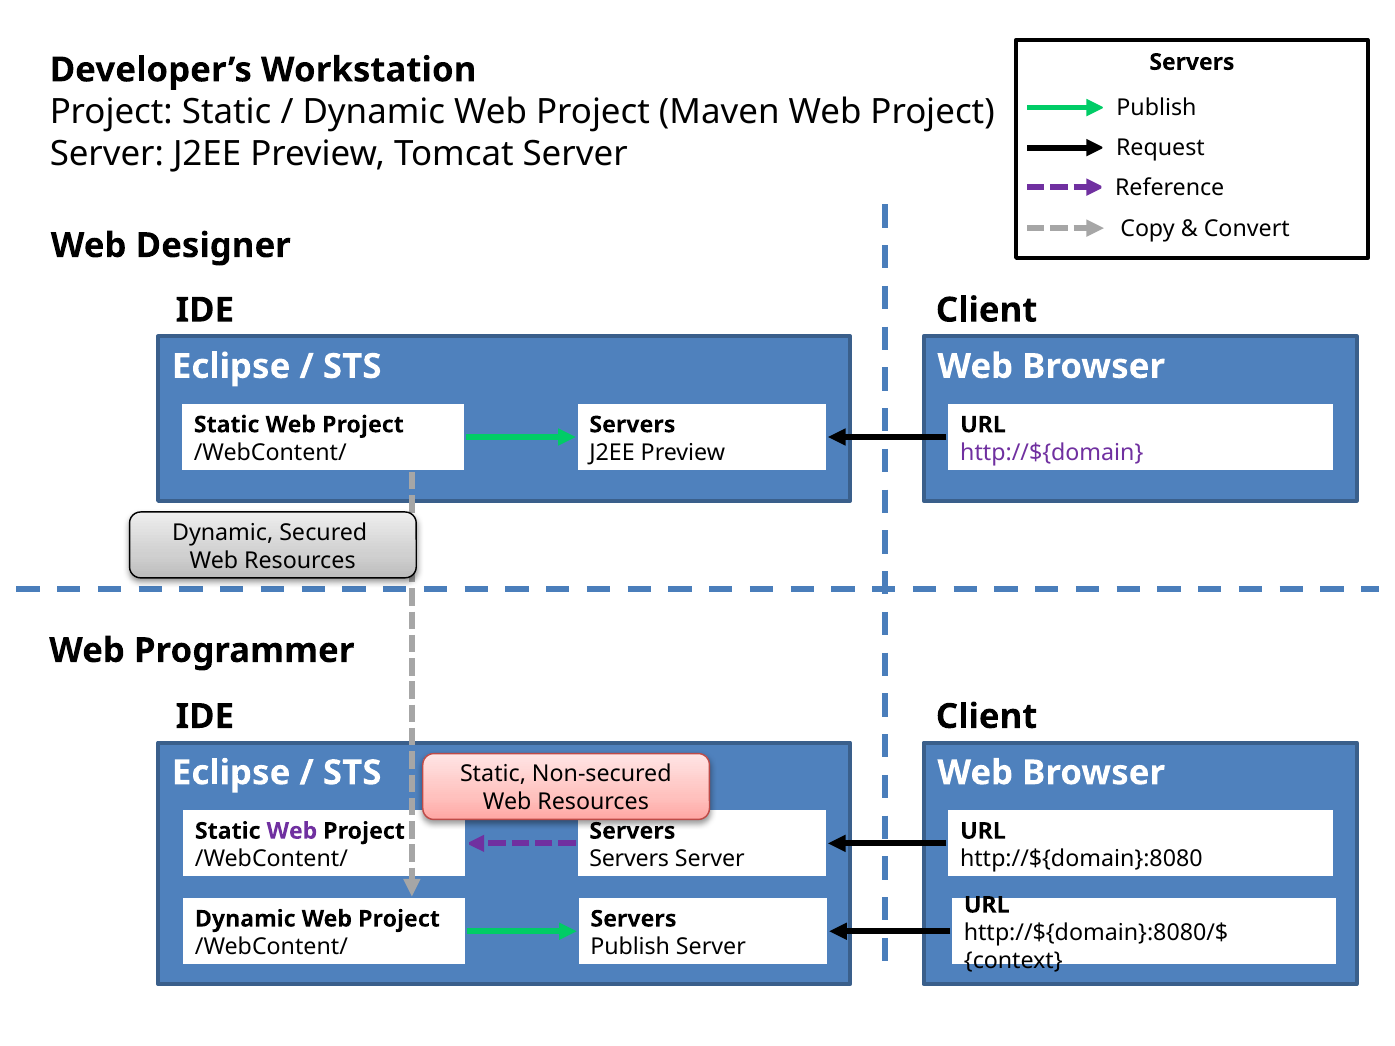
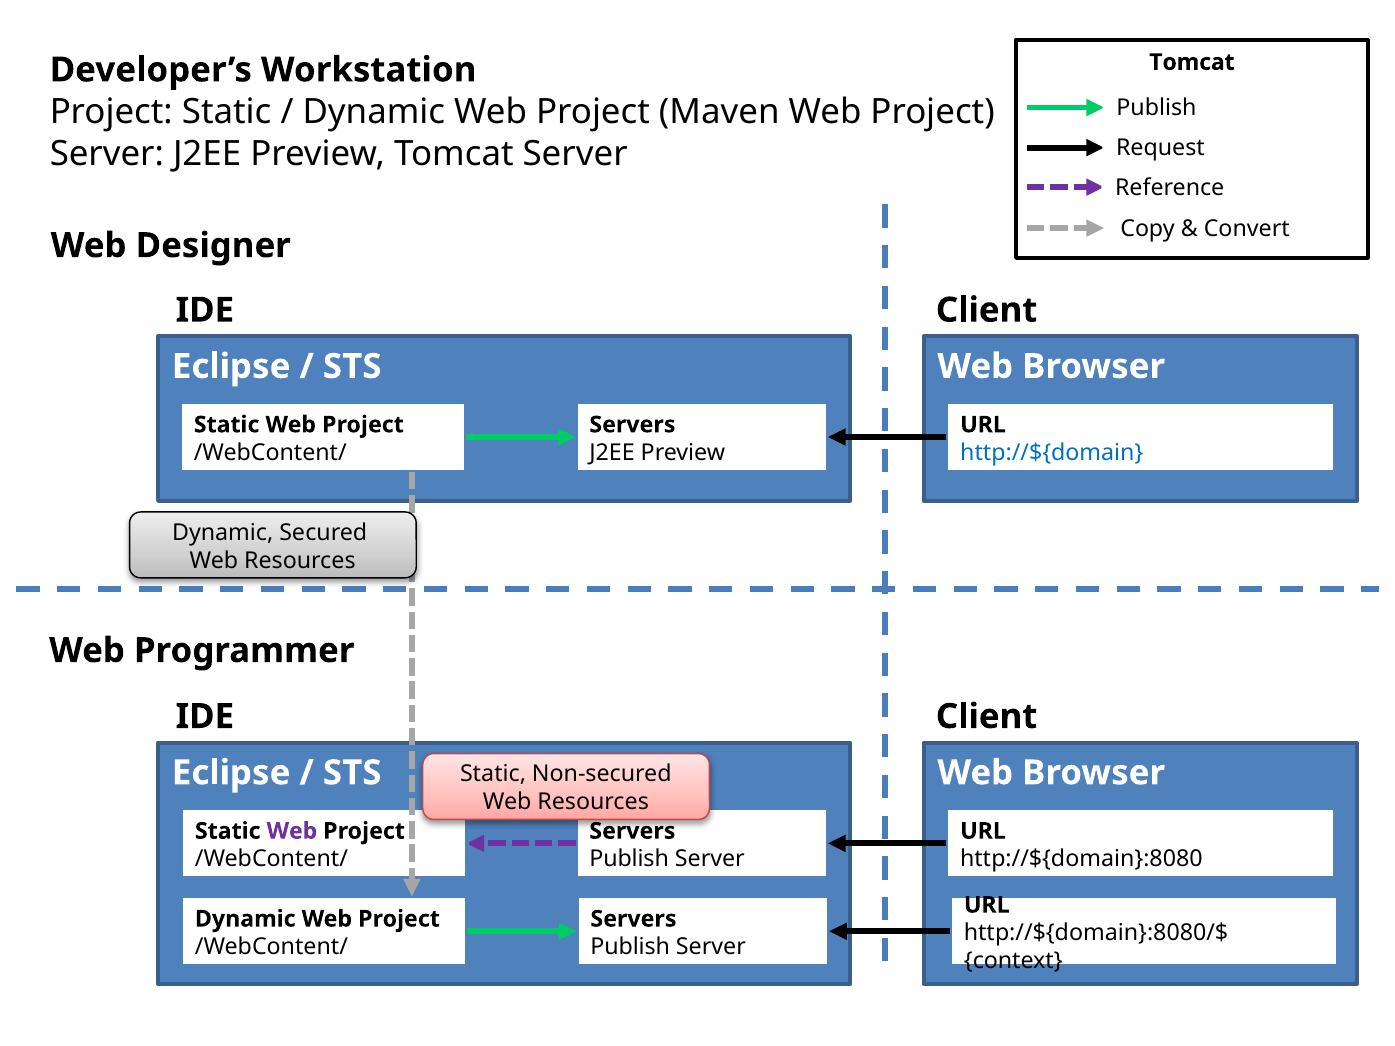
Servers at (1192, 62): Servers -> Tomcat
http://${domain colour: purple -> blue
Servers at (629, 859): Servers -> Publish
